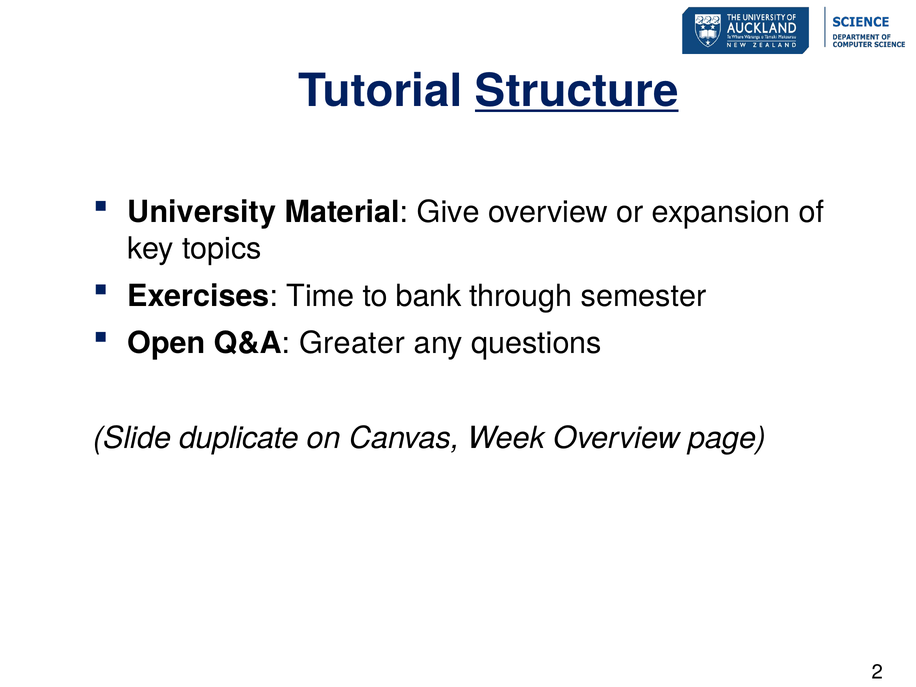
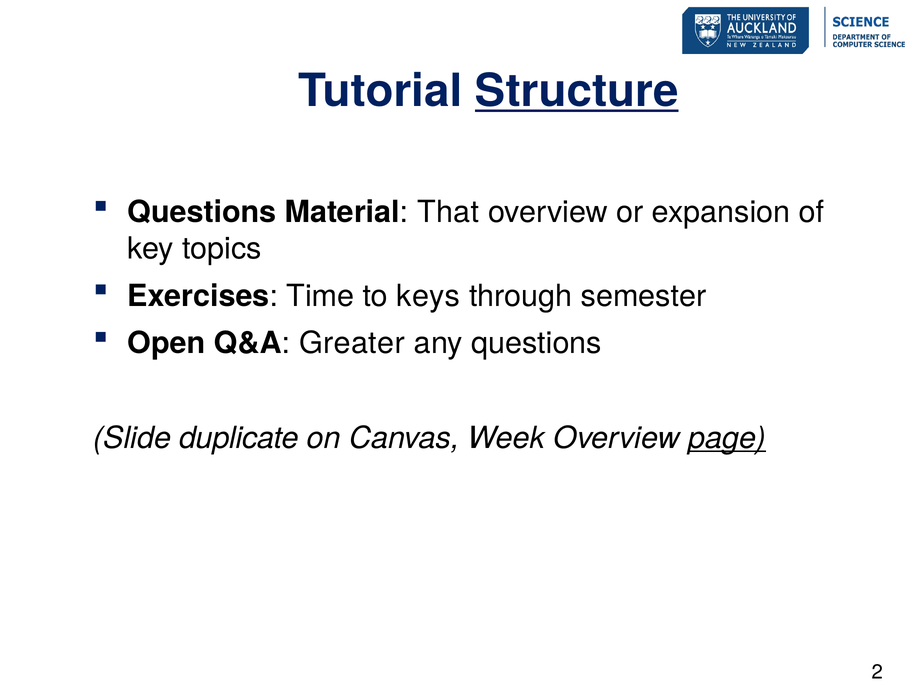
University at (202, 212): University -> Questions
Give: Give -> That
bank: bank -> keys
page underline: none -> present
